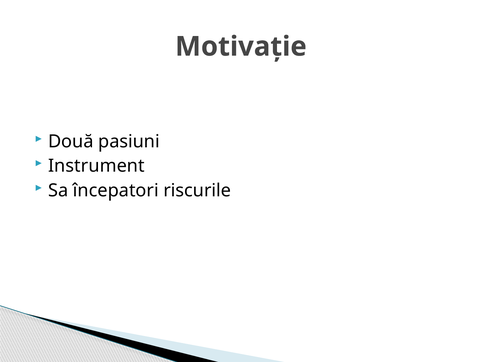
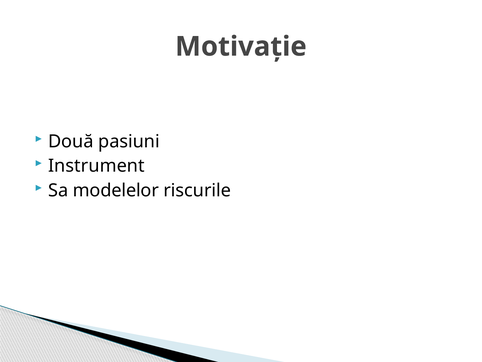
începatori: începatori -> modelelor
